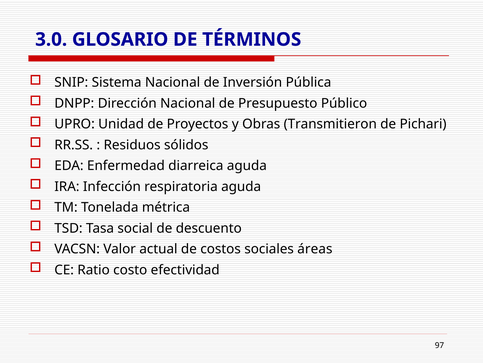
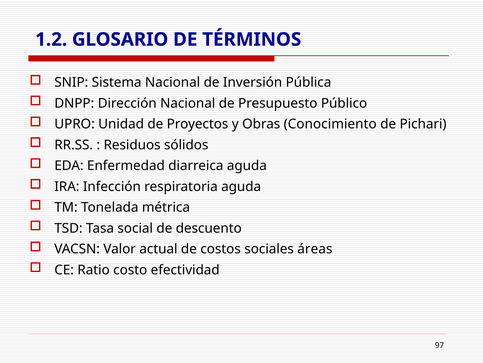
3.0: 3.0 -> 1.2
Transmitieron: Transmitieron -> Conocimiento
